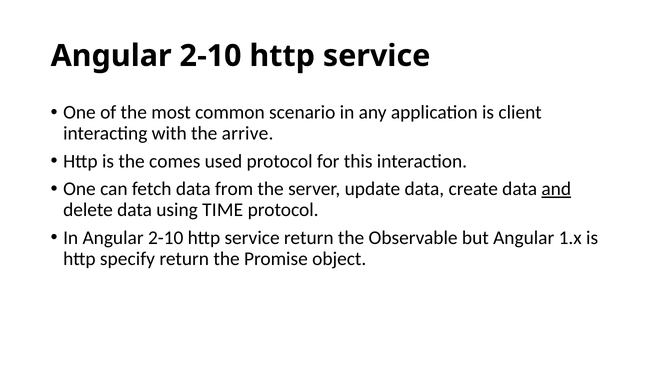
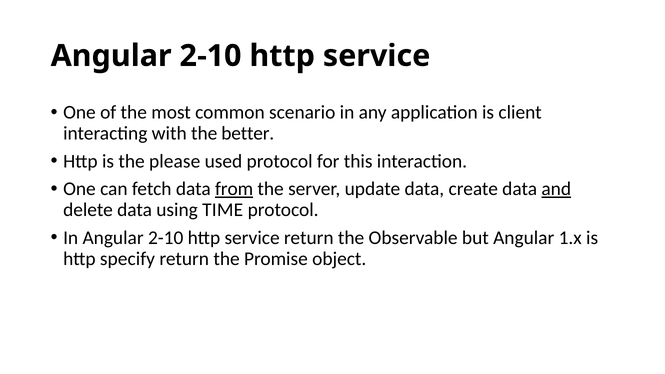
arrive: arrive -> better
comes: comes -> please
from underline: none -> present
